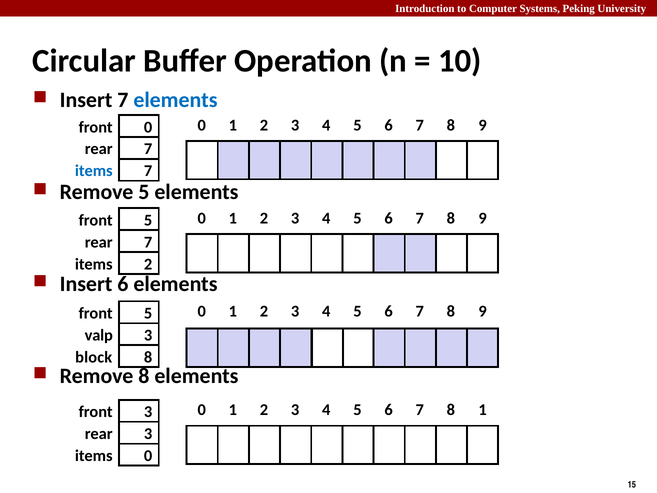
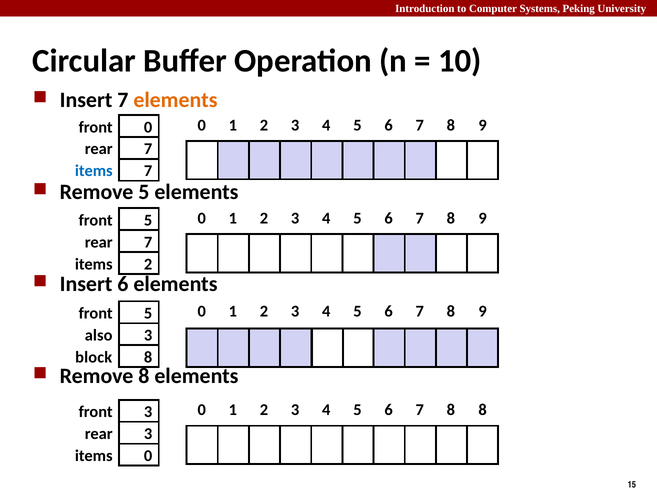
elements at (175, 100) colour: blue -> orange
valp: valp -> also
2 1: 1 -> 8
